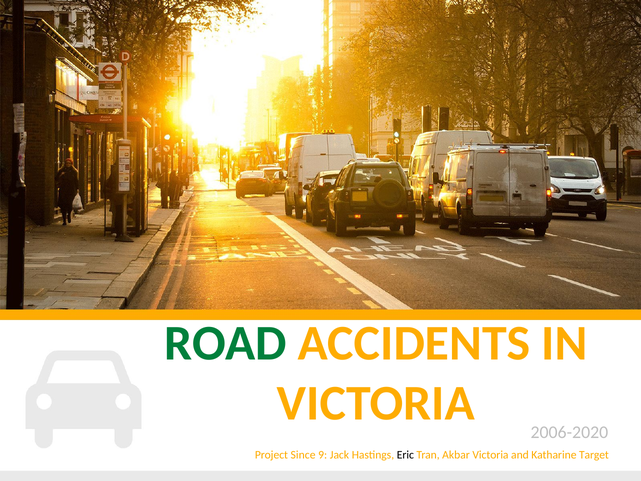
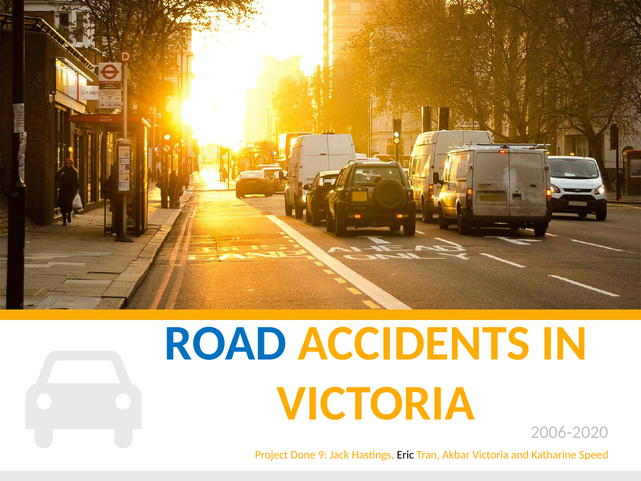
ROAD colour: green -> blue
Since: Since -> Done
Target: Target -> Speed
